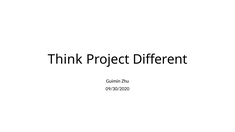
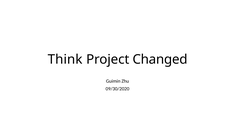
Different: Different -> Changed
